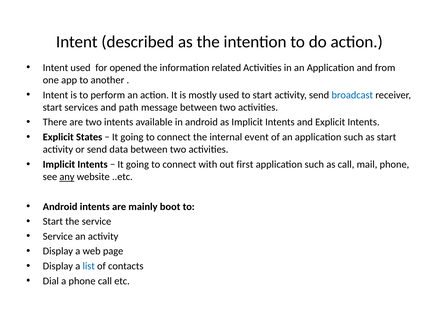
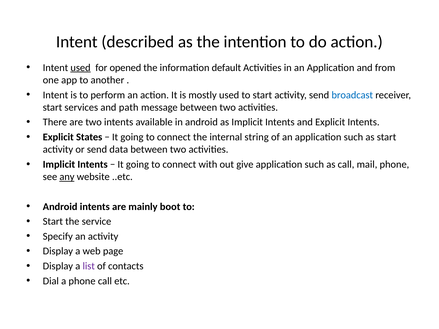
used at (81, 68) underline: none -> present
related: related -> default
event: event -> string
first: first -> give
Service at (58, 237): Service -> Specify
list colour: blue -> purple
